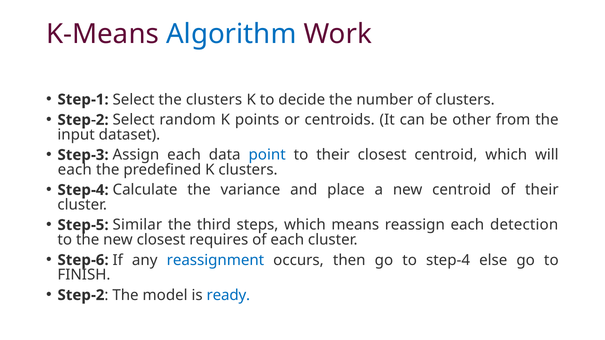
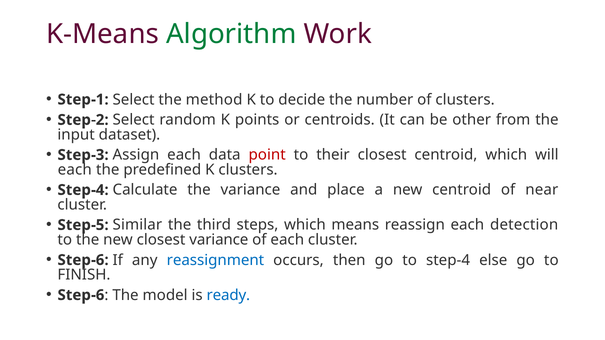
Algorithm colour: blue -> green
the clusters: clusters -> method
point colour: blue -> red
of their: their -> near
closest requires: requires -> variance
Step-2 at (81, 295): Step-2 -> Step-6
